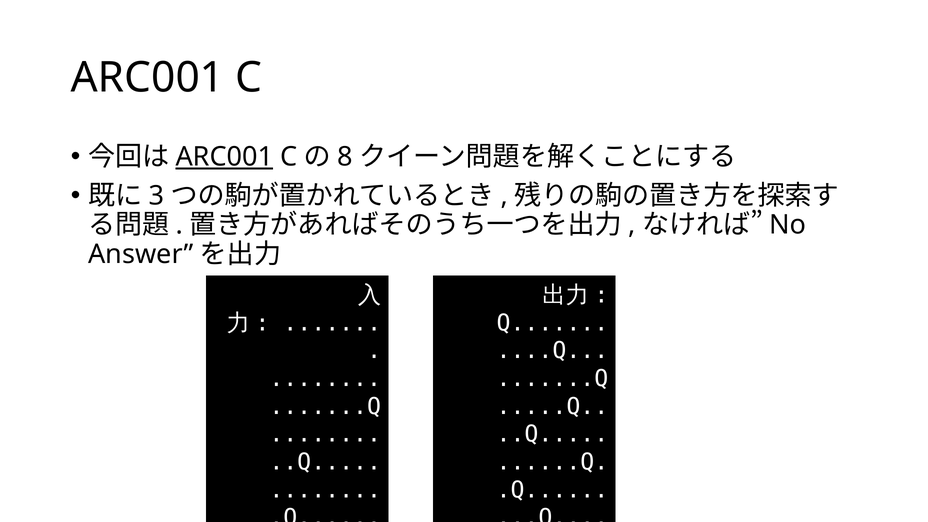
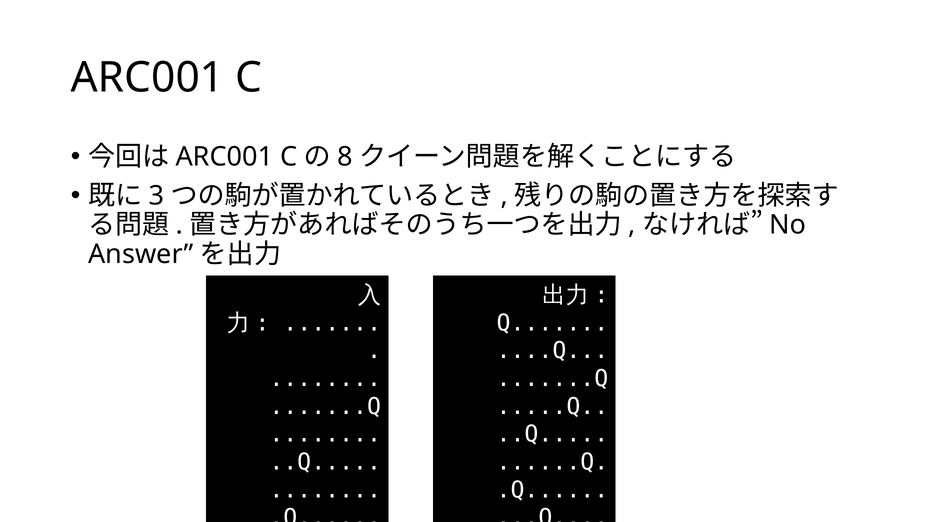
ARC001 at (224, 157) underline: present -> none
